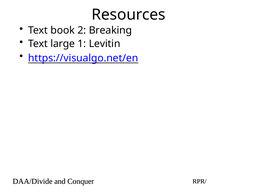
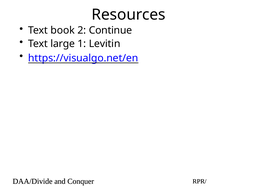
Breaking: Breaking -> Continue
